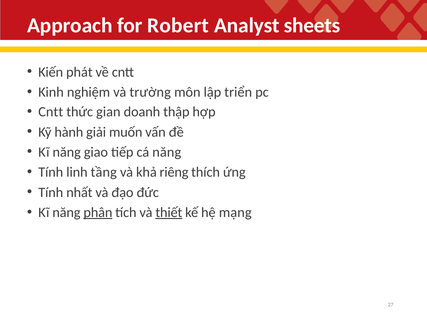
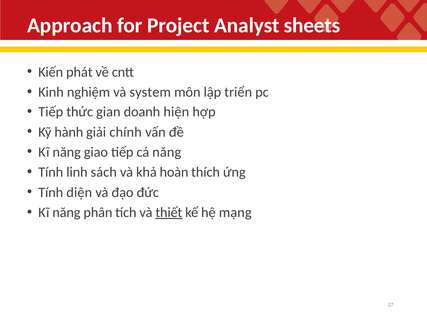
Robert: Robert -> Project
trường: trường -> system
Cntt at (51, 112): Cntt -> Tiếp
thập: thập -> hiện
muốn: muốn -> chính
tầng: tầng -> sách
riêng: riêng -> hoàn
nhất: nhất -> diện
phân underline: present -> none
